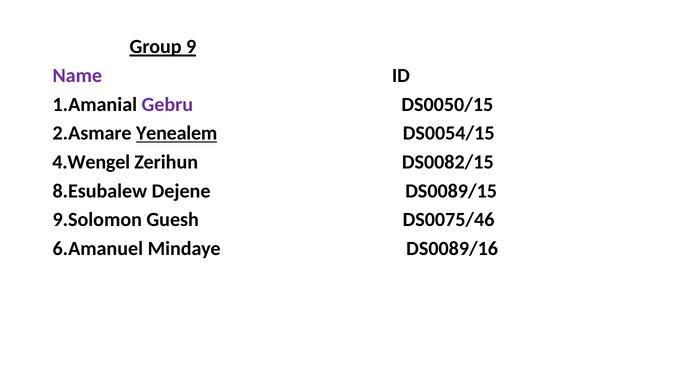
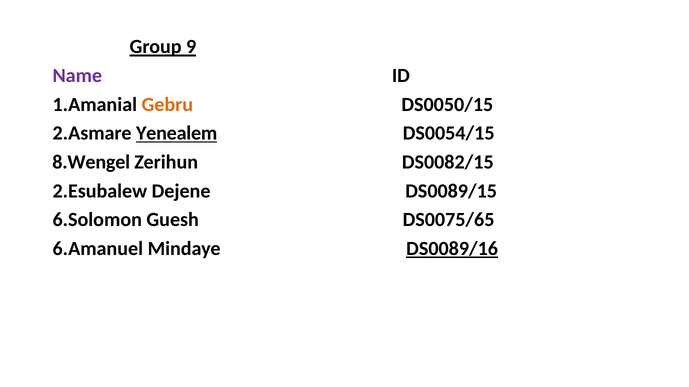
Gebru colour: purple -> orange
4.Wengel: 4.Wengel -> 8.Wengel
8.Esubalew: 8.Esubalew -> 2.Esubalew
9.Solomon: 9.Solomon -> 6.Solomon
DS0075/46: DS0075/46 -> DS0075/65
DS0089/16 underline: none -> present
